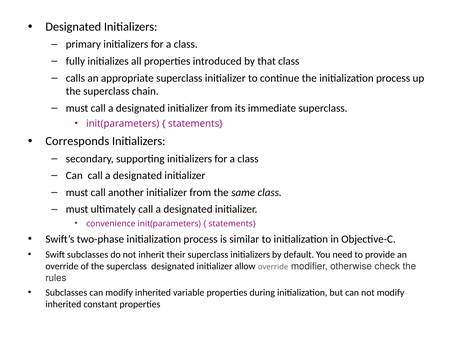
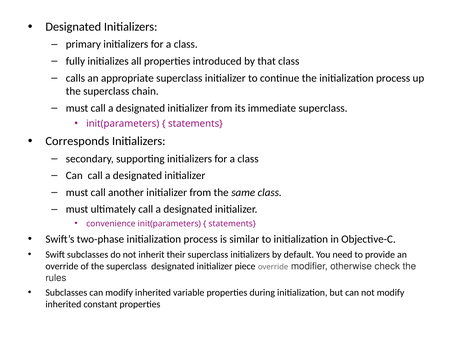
allow: allow -> piece
